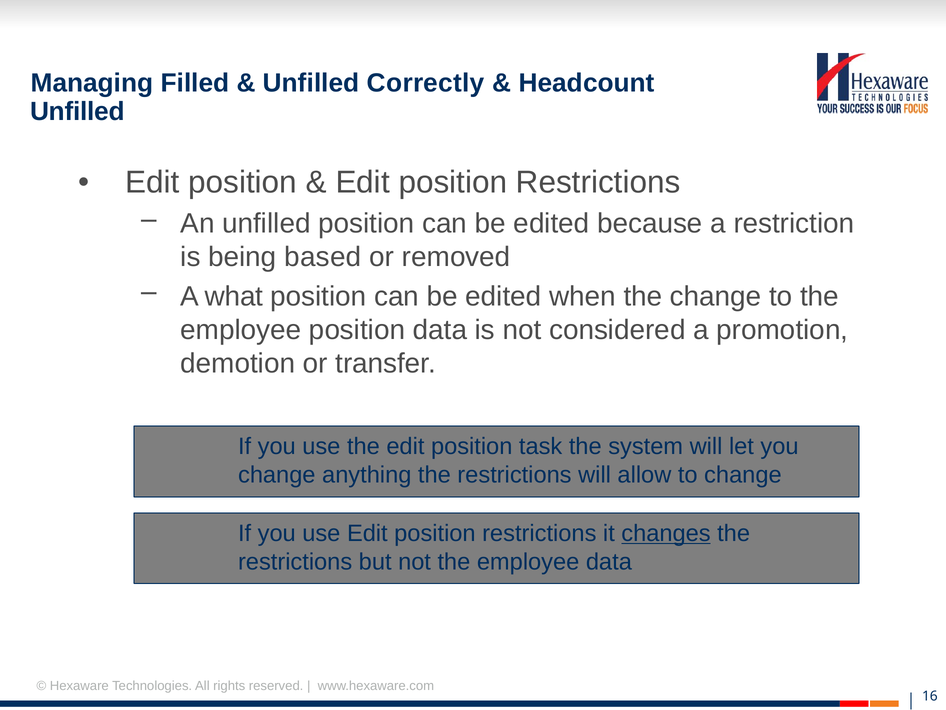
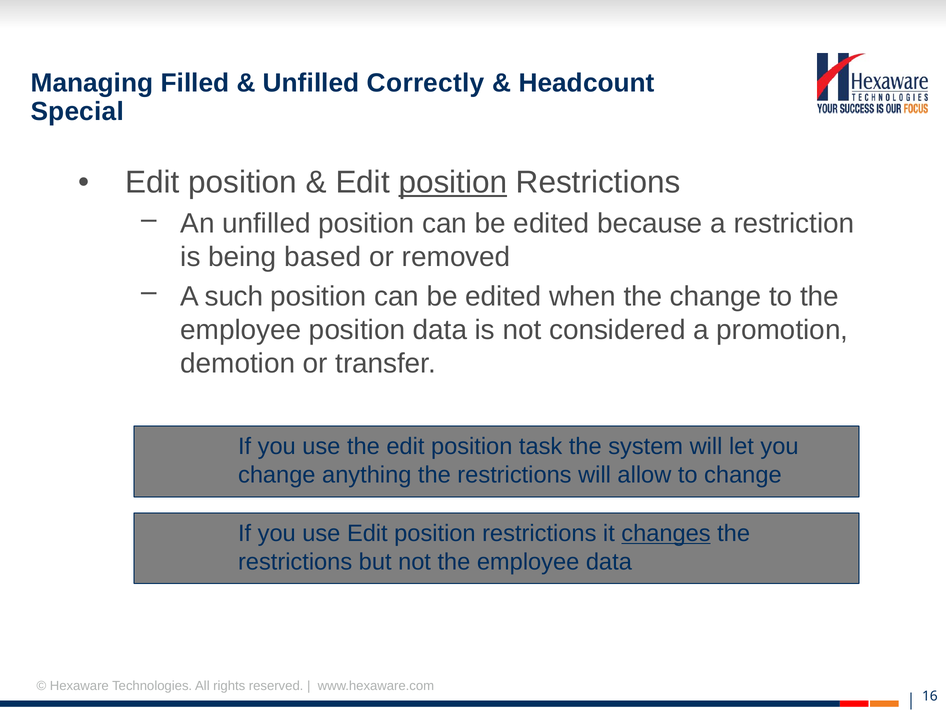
Unfilled at (77, 111): Unfilled -> Special
position at (453, 182) underline: none -> present
what: what -> such
